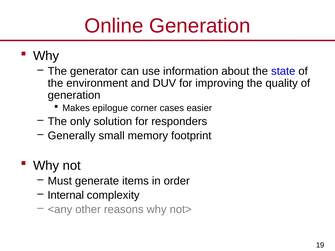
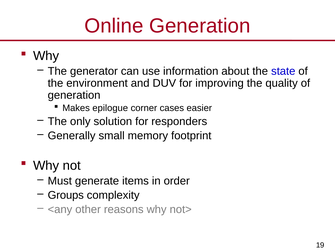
Internal: Internal -> Groups
